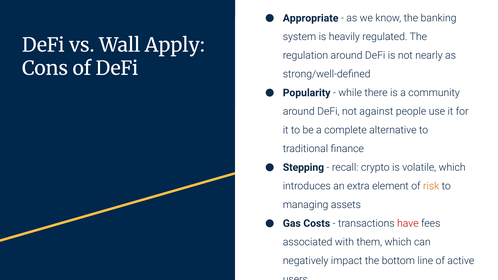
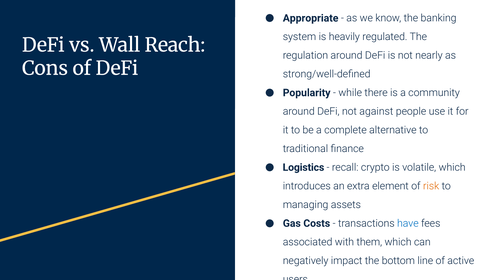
Apply: Apply -> Reach
Stepping: Stepping -> Logistics
have colour: red -> blue
